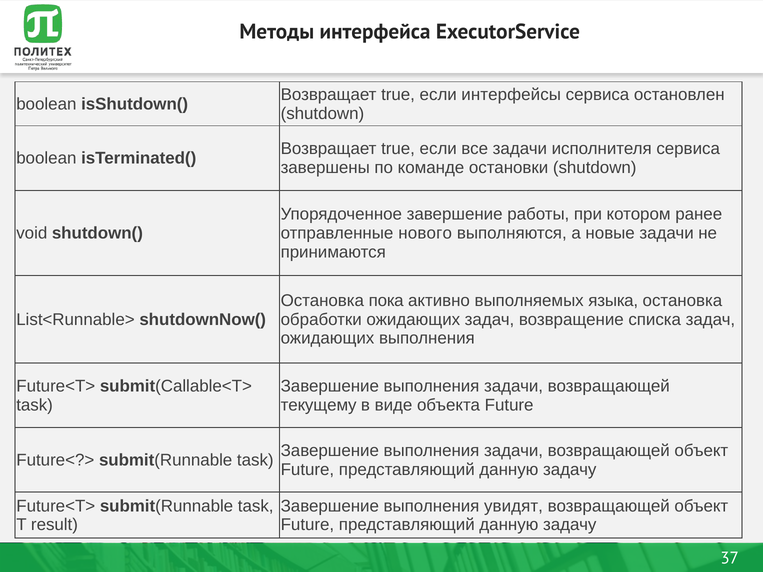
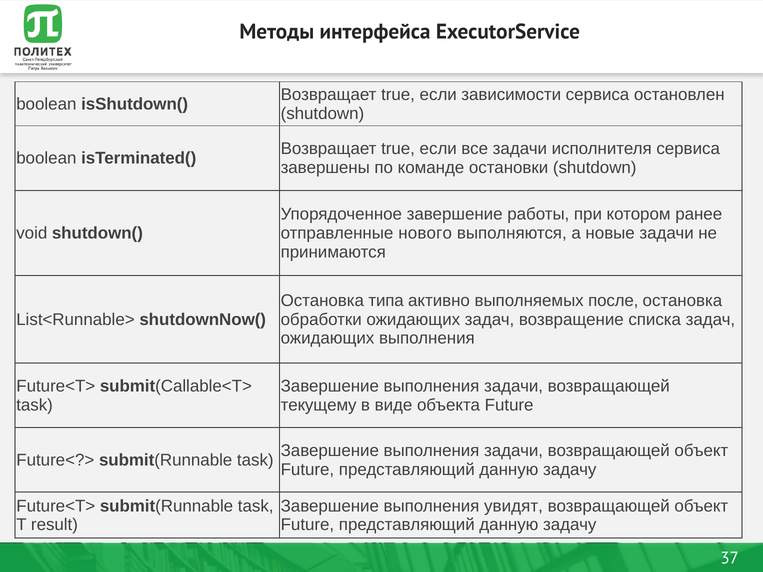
интерфейсы: интерфейсы -> зависимости
пока: пока -> типа
языка: языка -> после
